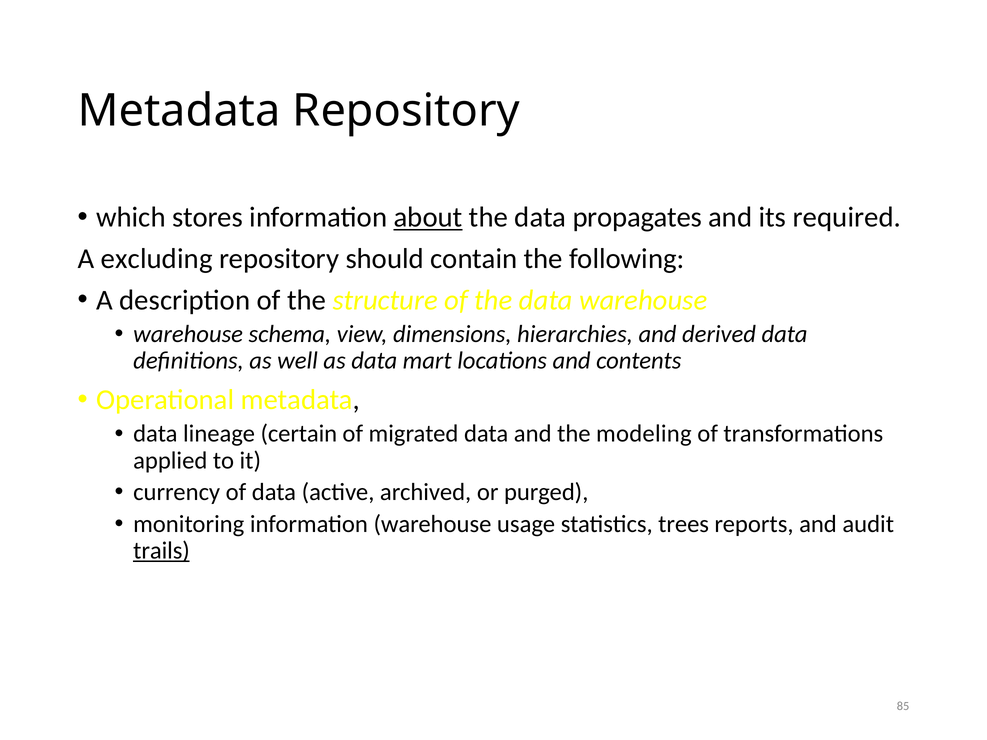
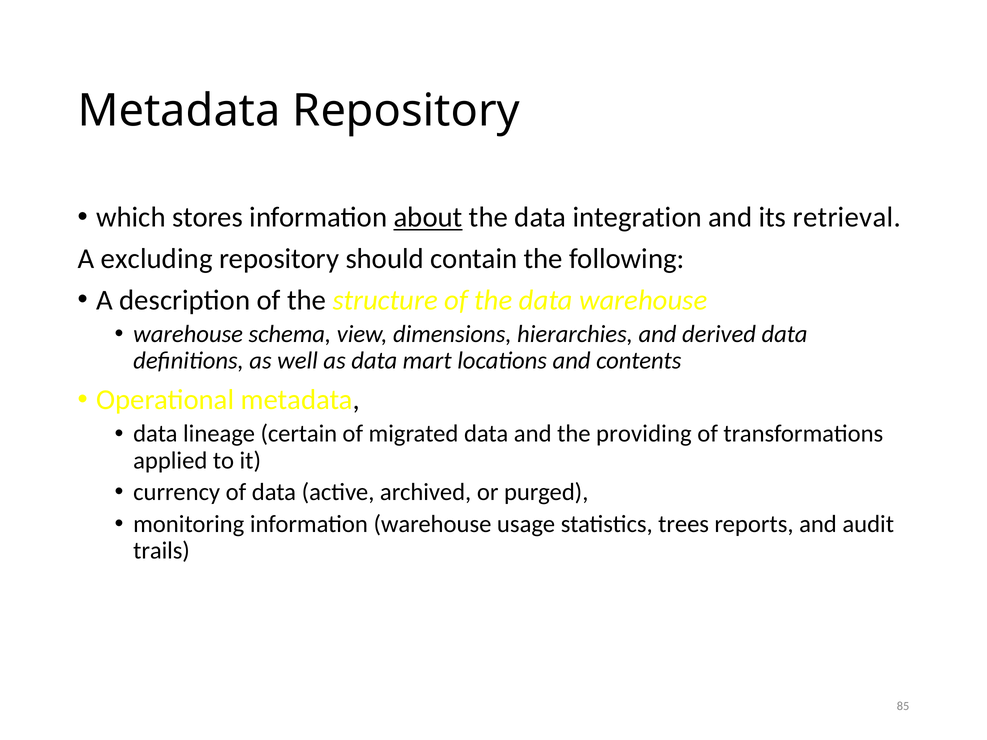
propagates: propagates -> integration
required: required -> retrieval
modeling: modeling -> providing
trails underline: present -> none
